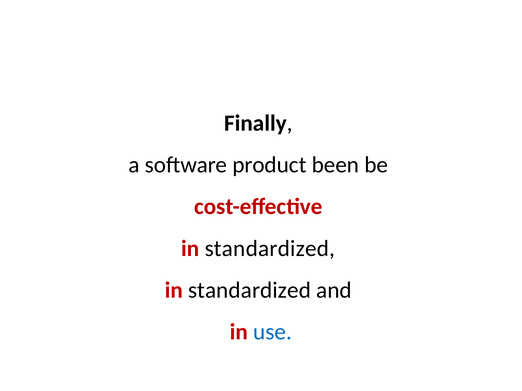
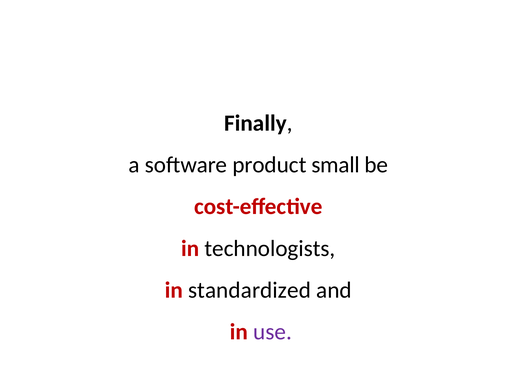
been: been -> small
standardized at (270, 249): standardized -> technologists
use colour: blue -> purple
